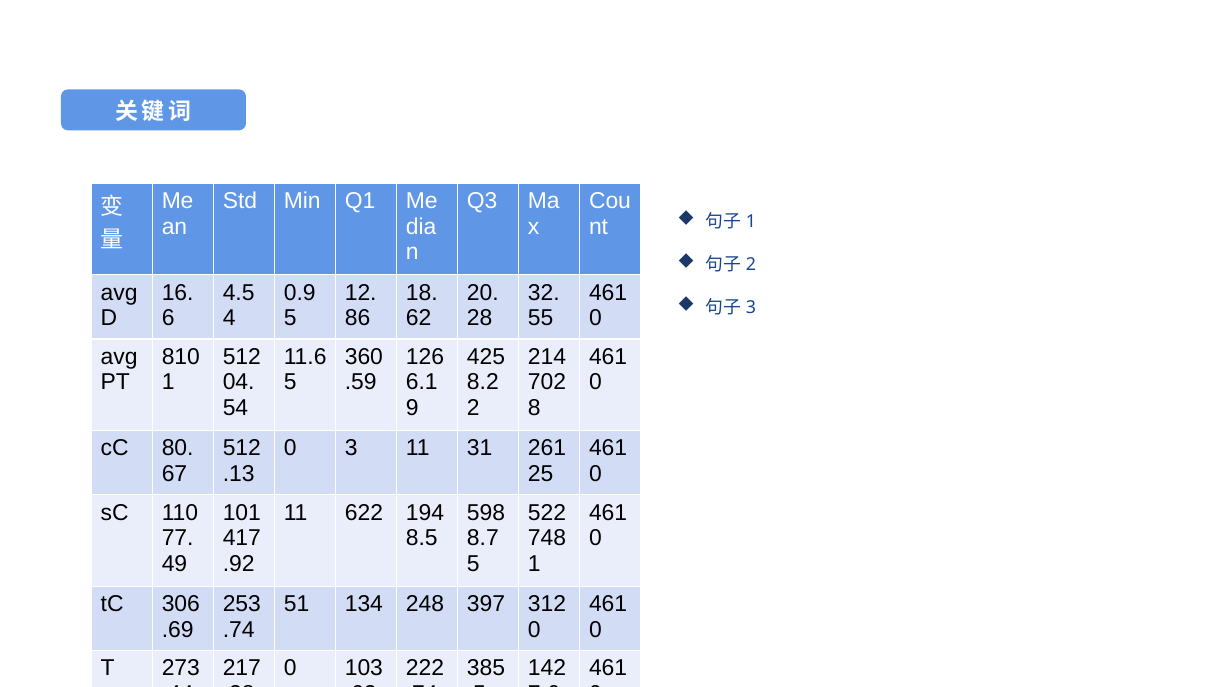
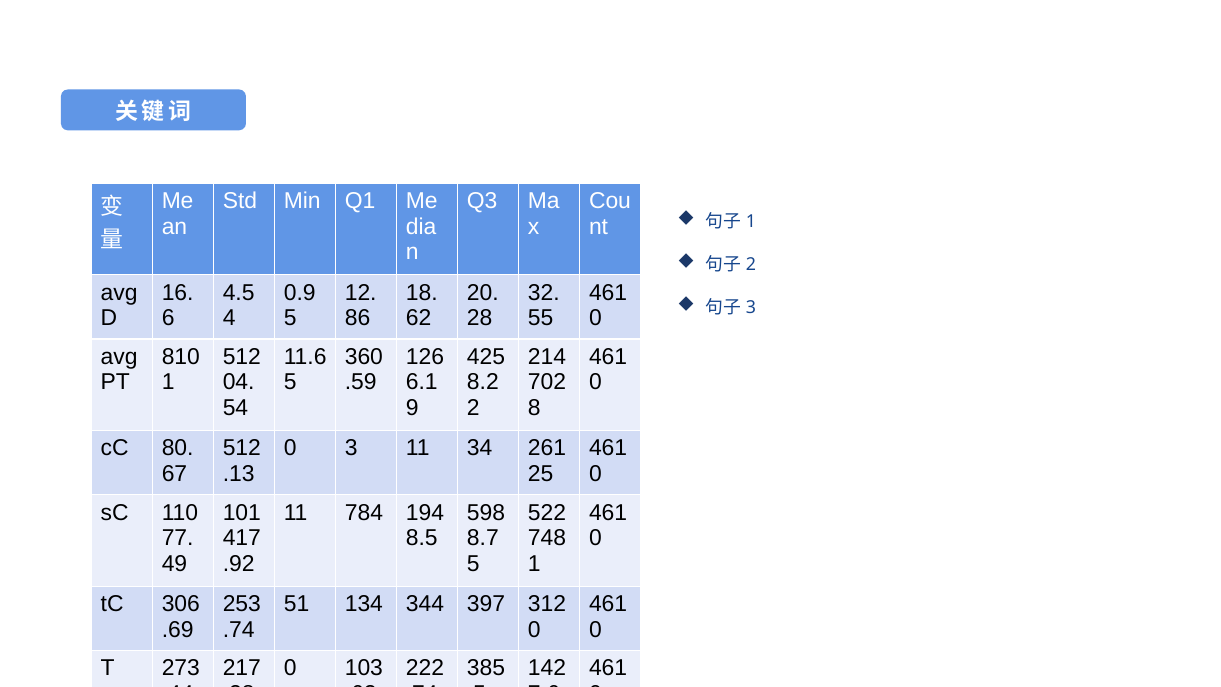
31: 31 -> 34
622: 622 -> 784
248: 248 -> 344
